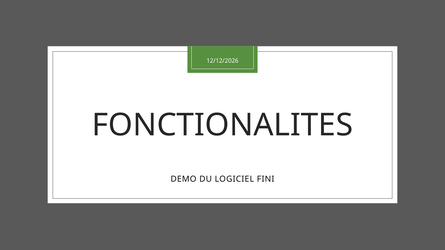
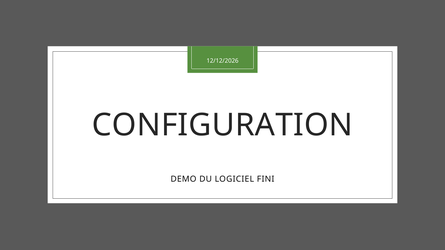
FONCTIONALITES: FONCTIONALITES -> CONFIGURATION
